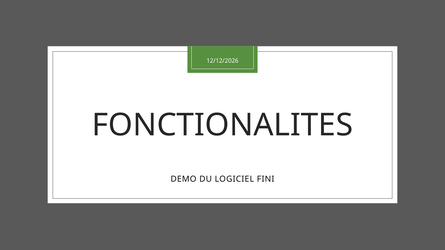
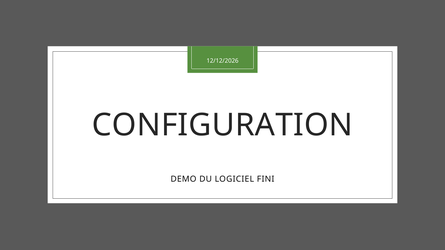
FONCTIONALITES: FONCTIONALITES -> CONFIGURATION
